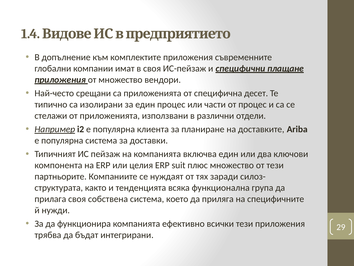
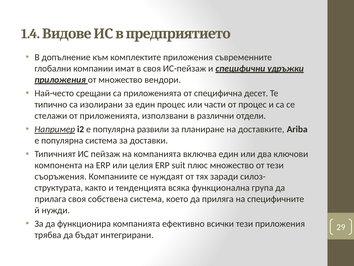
плащане: плащане -> удръжки
клиента: клиента -> развили
партньорите: партньорите -> съоръжения
